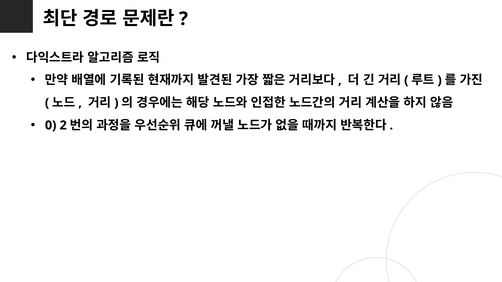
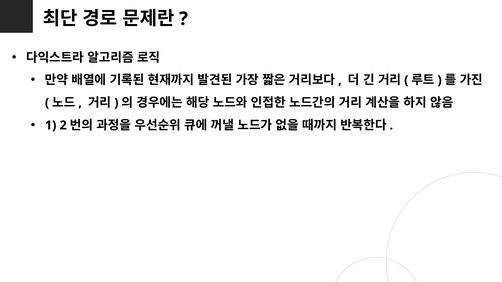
0: 0 -> 1
